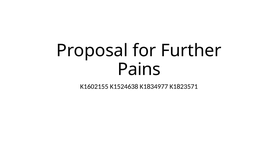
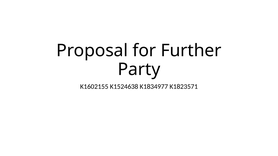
Pains: Pains -> Party
